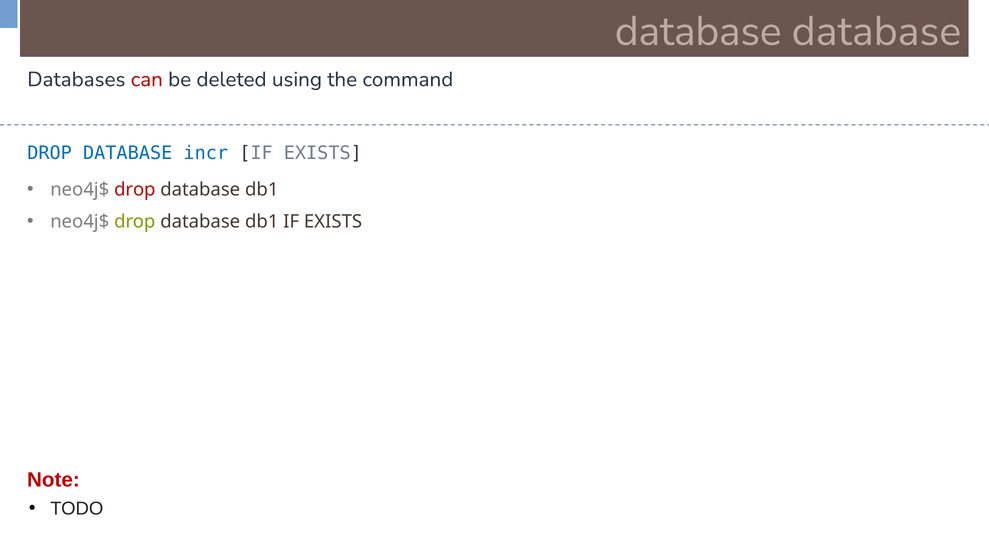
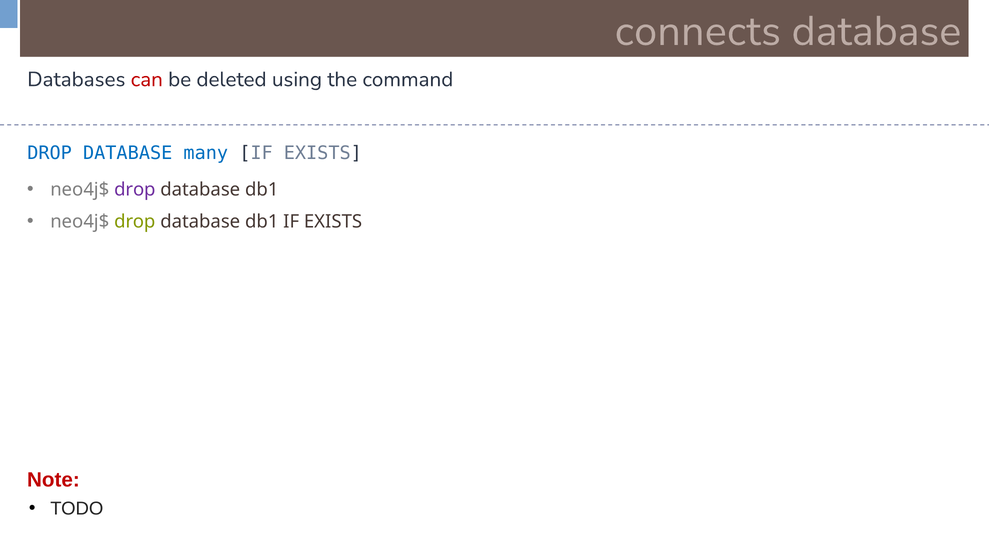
database at (698, 31): database -> connects
incr: incr -> many
drop at (135, 189) colour: red -> purple
